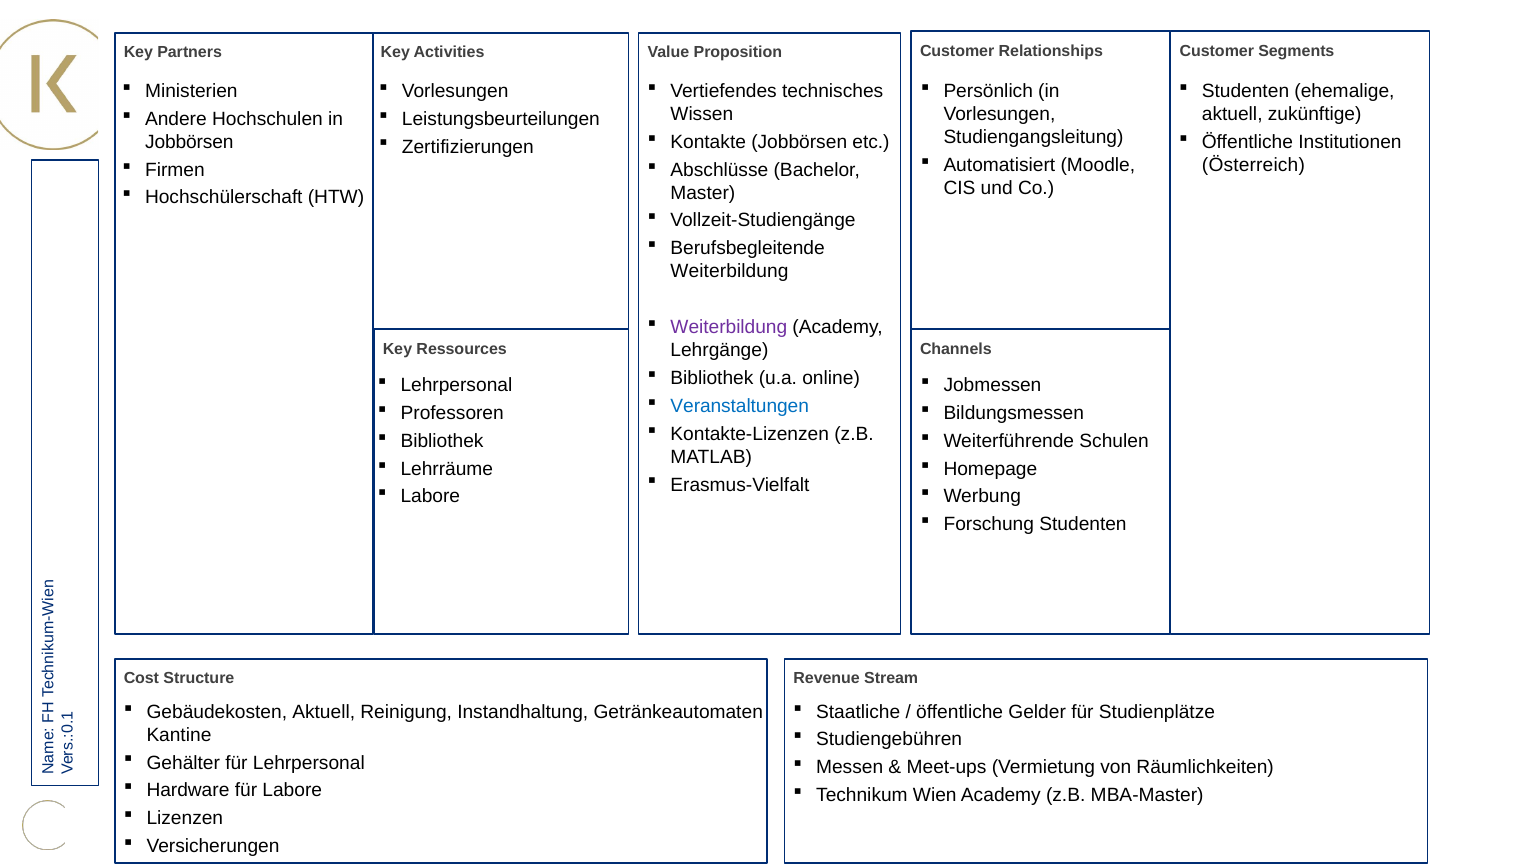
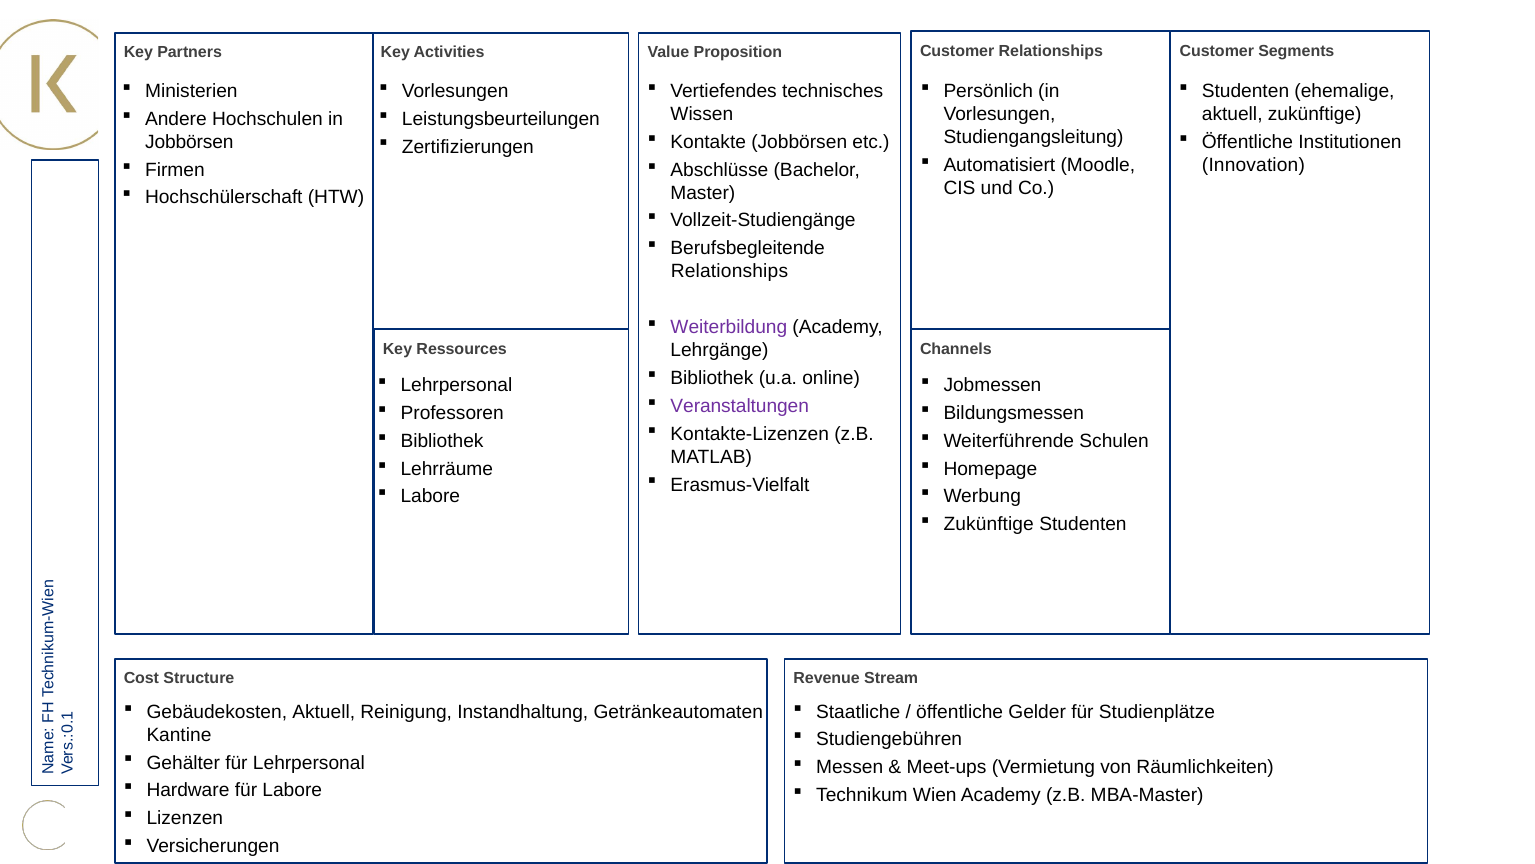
Österreich at (1253, 165): Österreich -> Innovation
Weiterbildung at (729, 271): Weiterbildung -> Relationships
Veranstaltungen colour: blue -> purple
Forschung at (989, 524): Forschung -> Zukünftige
